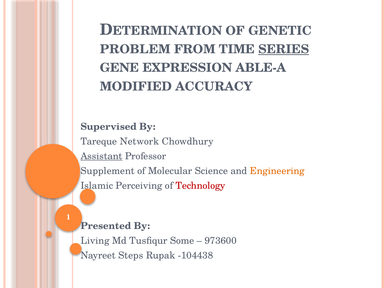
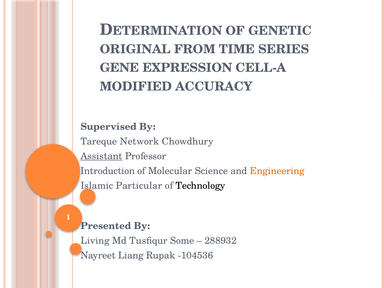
PROBLEM: PROBLEM -> ORIGINAL
SERIES underline: present -> none
ABLE-A: ABLE-A -> CELL-A
Supplement: Supplement -> Introduction
Perceiving: Perceiving -> Particular
Technology colour: red -> black
973600: 973600 -> 288932
Steps: Steps -> Liang
-104438: -104438 -> -104536
